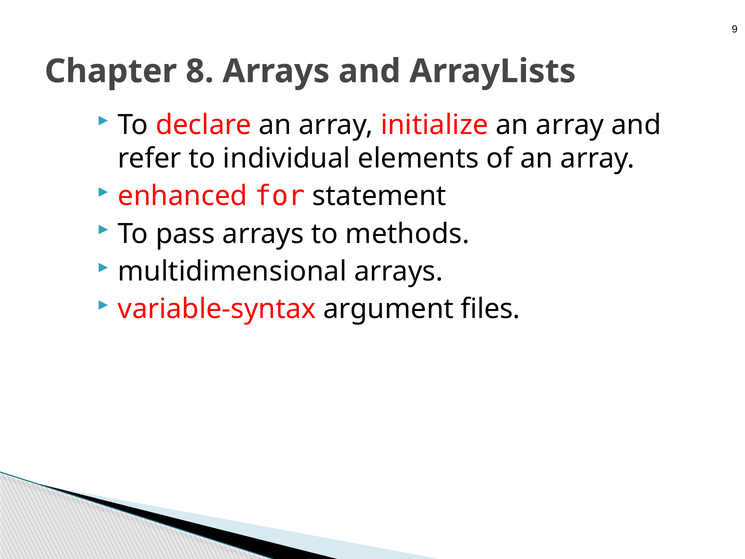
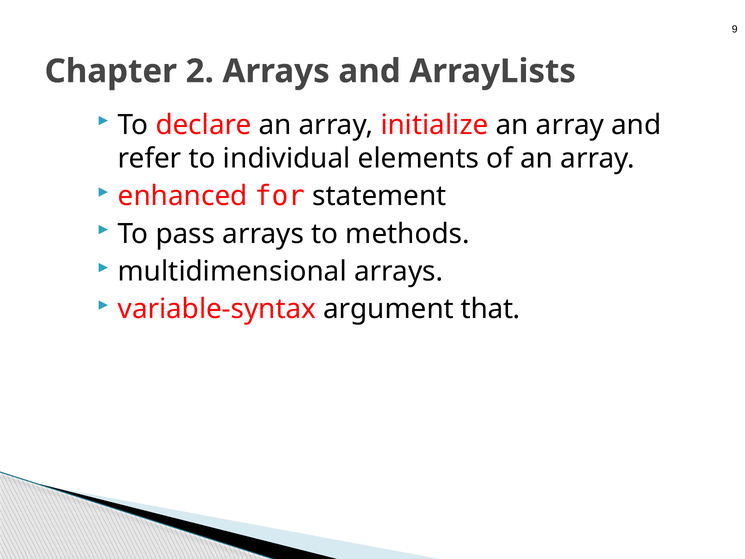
8: 8 -> 2
files: files -> that
